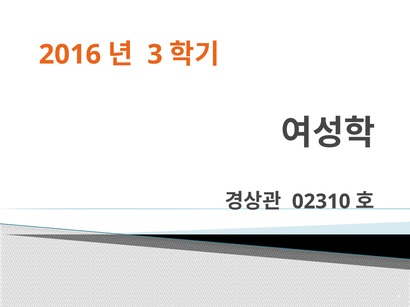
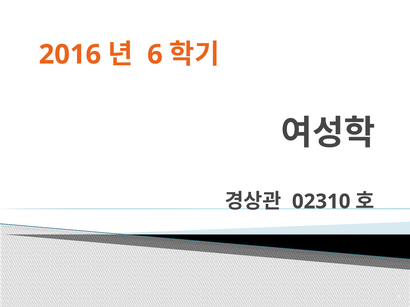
3: 3 -> 6
